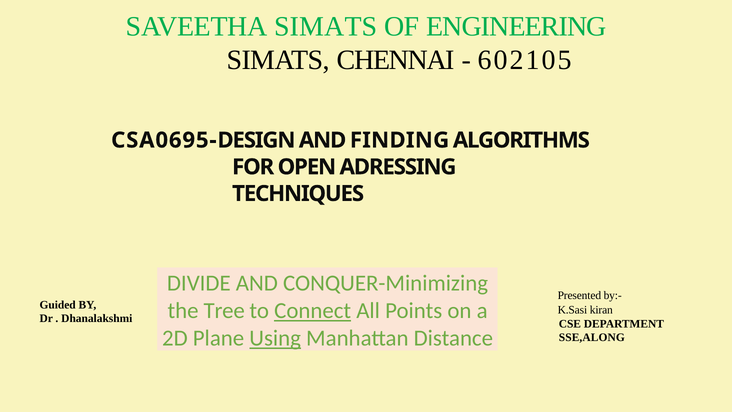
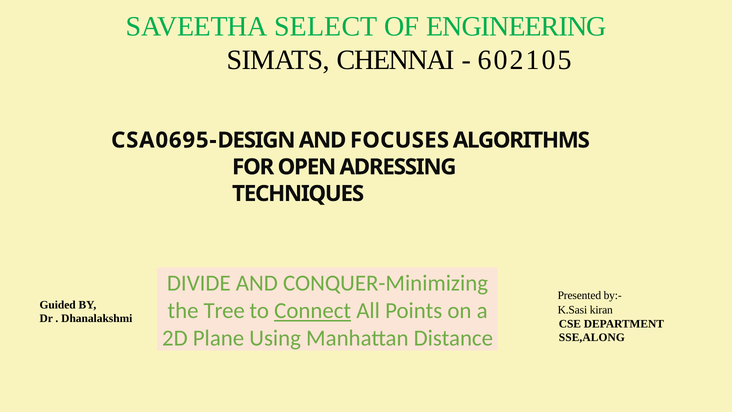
SAVEETHA SIMATS: SIMATS -> SELECT
FINDING: FINDING -> FOCUSES
Using underline: present -> none
